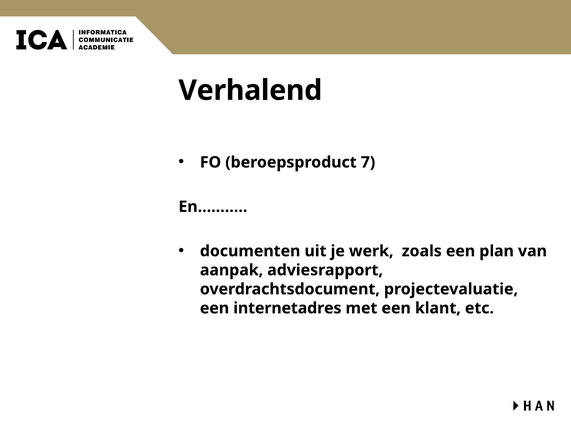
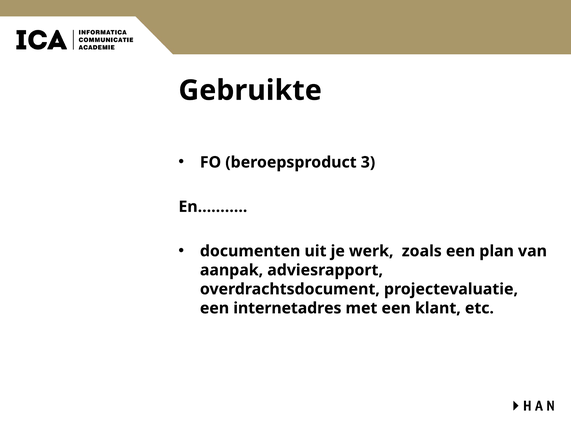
Verhalend: Verhalend -> Gebruikte
7: 7 -> 3
